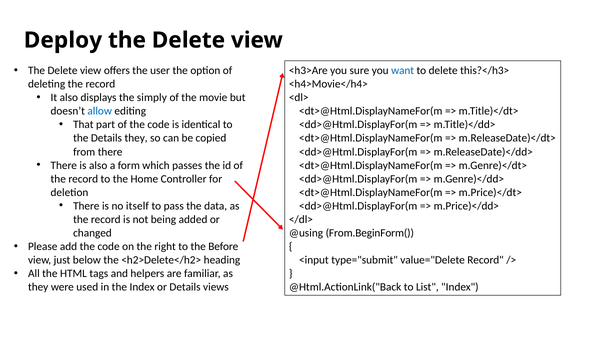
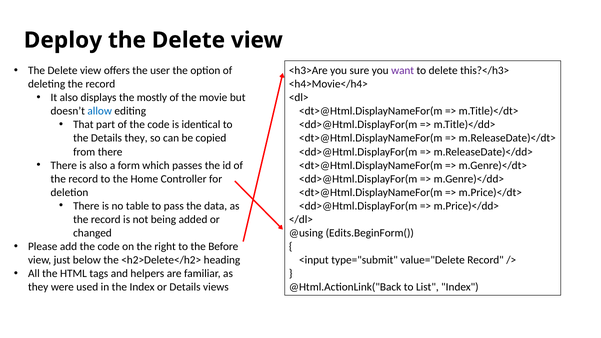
want colour: blue -> purple
simply: simply -> mostly
itself: itself -> table
From.BeginForm(: From.BeginForm( -> Edits.BeginForm(
